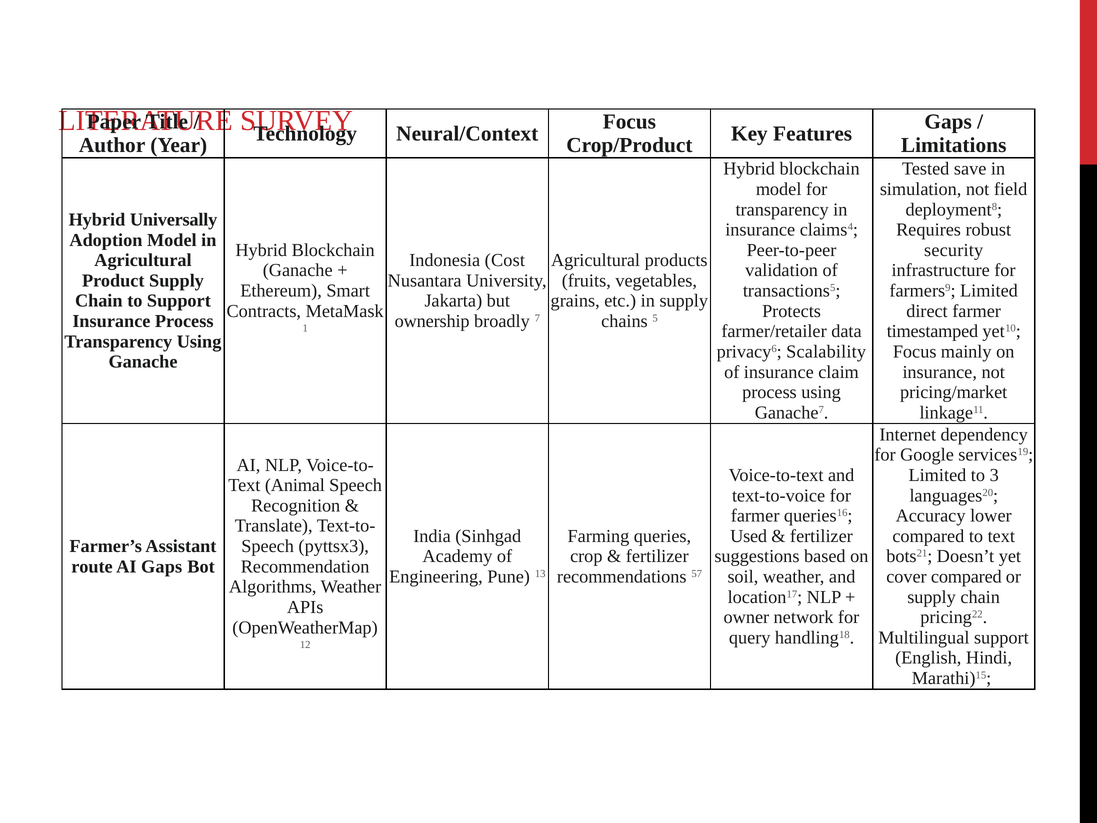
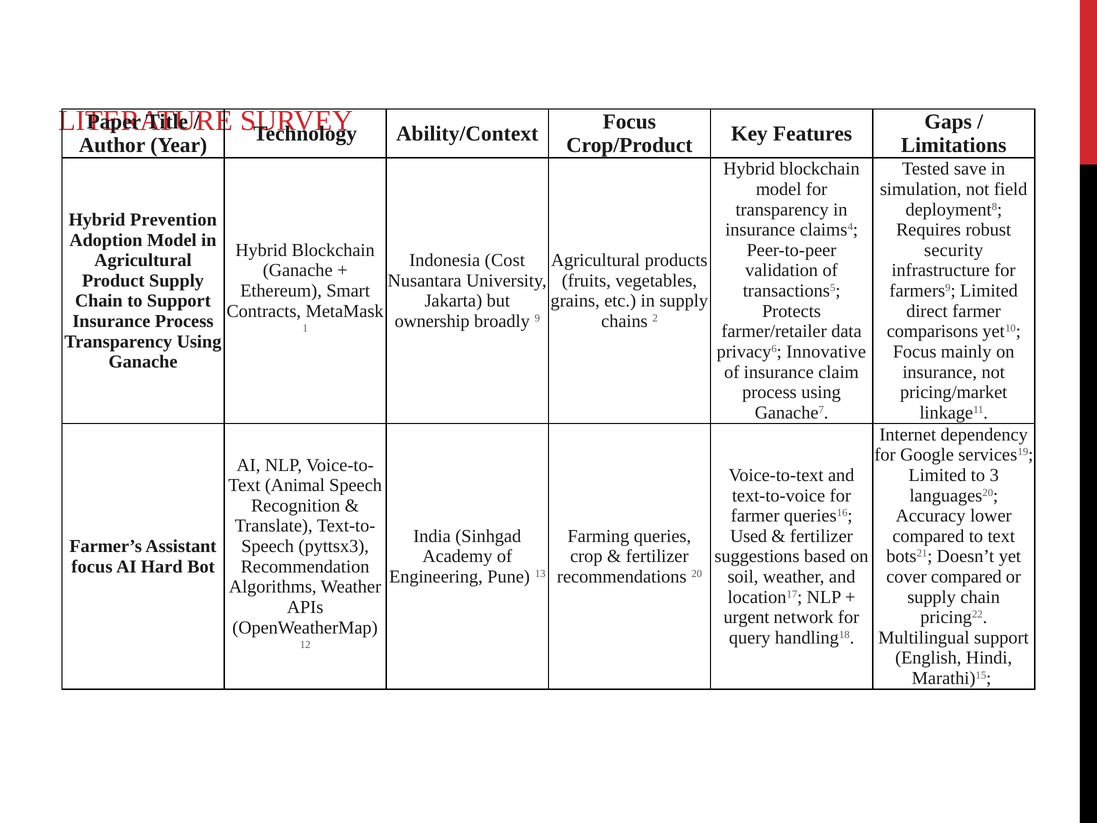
Neural/Context: Neural/Context -> Ability/Context
Universally: Universally -> Prevention
7: 7 -> 9
5: 5 -> 2
timestamped: timestamped -> comparisons
Scalability: Scalability -> Innovative
route at (92, 566): route -> focus
AI Gaps: Gaps -> Hard
57: 57 -> 20
owner: owner -> urgent
